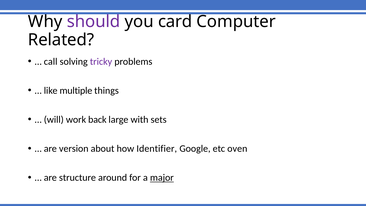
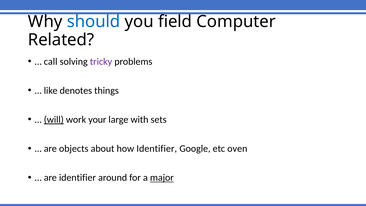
should colour: purple -> blue
card: card -> field
multiple: multiple -> denotes
will underline: none -> present
back: back -> your
version: version -> objects
are structure: structure -> identifier
